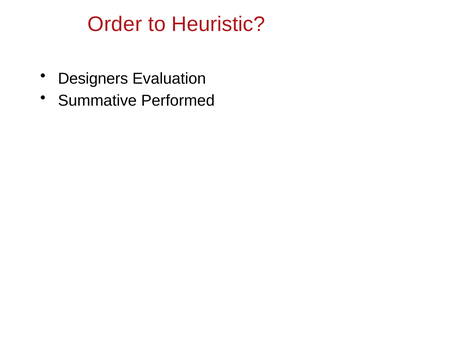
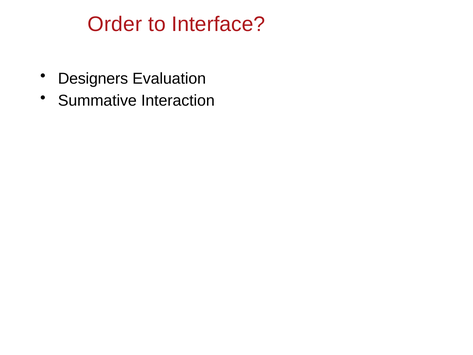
Heuristic: Heuristic -> Interface
Performed: Performed -> Interaction
